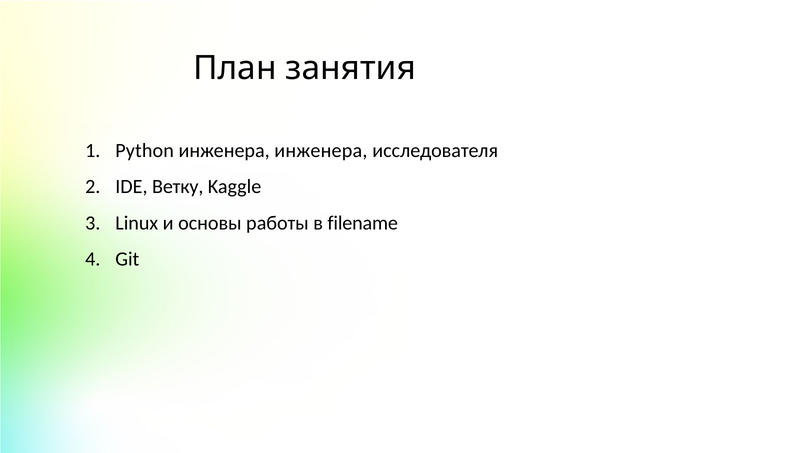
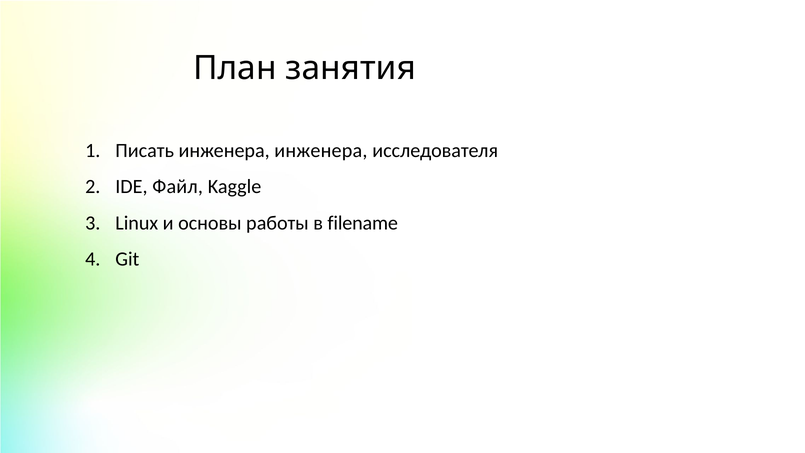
Python: Python -> Писать
Ветку: Ветку -> Файл
